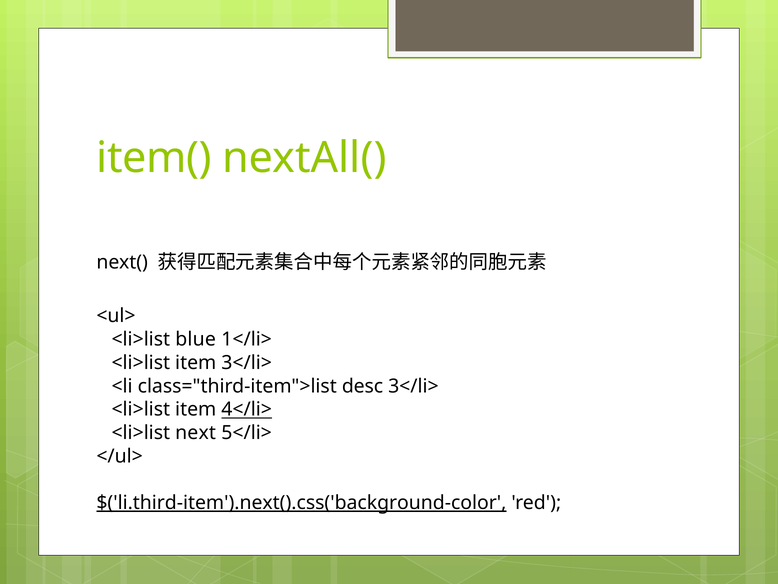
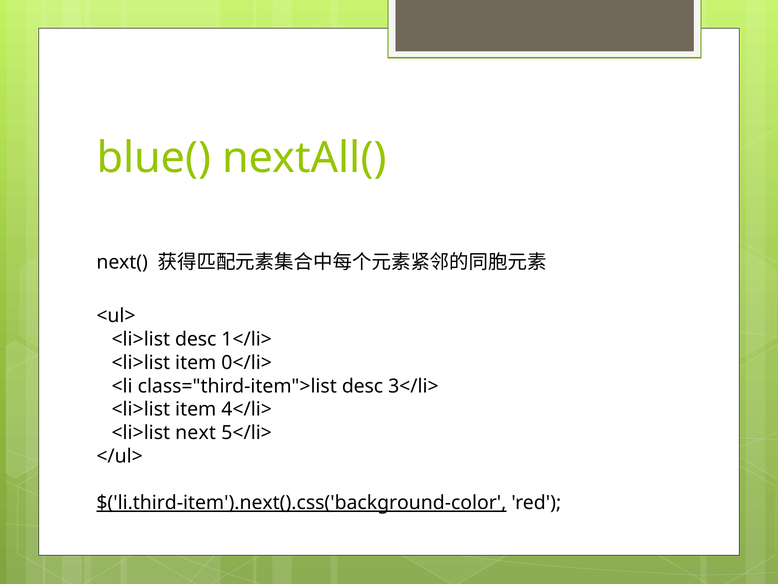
item(: item( -> blue(
<li>list blue: blue -> desc
item 3</li>: 3</li> -> 0</li>
4</li> underline: present -> none
